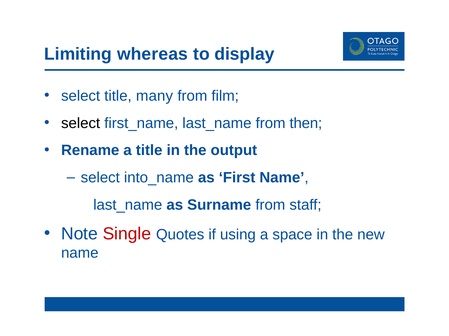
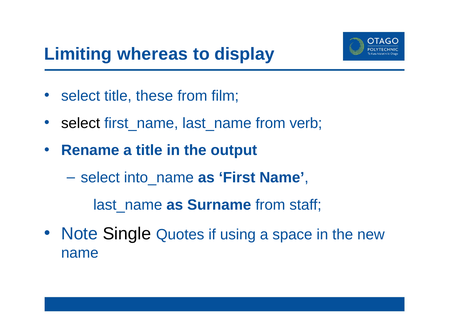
many: many -> these
then: then -> verb
Single colour: red -> black
